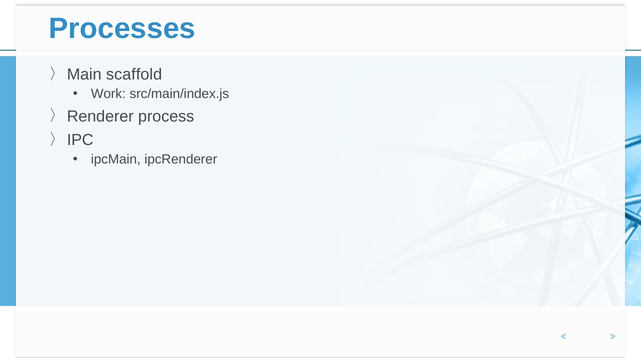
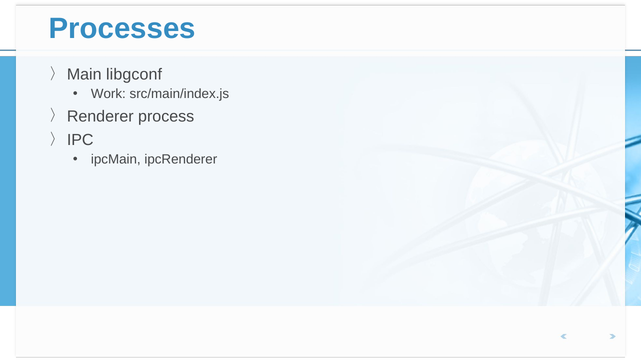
scaffold: scaffold -> libgconf
